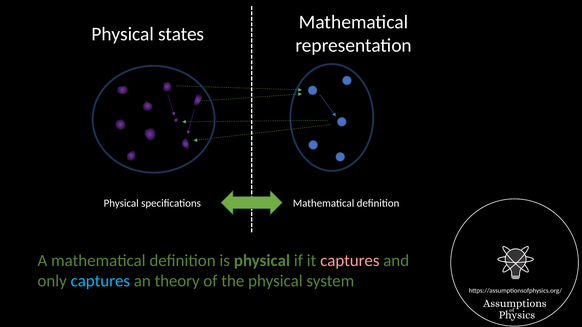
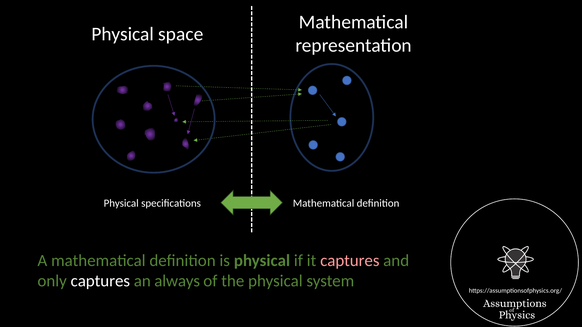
states: states -> space
captures at (100, 281) colour: light blue -> white
theory: theory -> always
